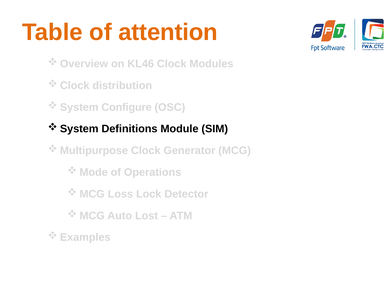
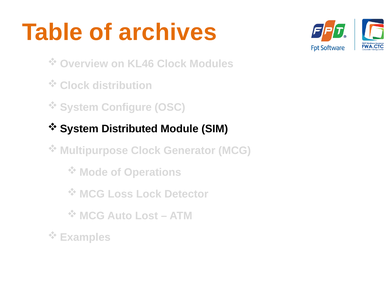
attention: attention -> archives
Definitions: Definitions -> Distributed
